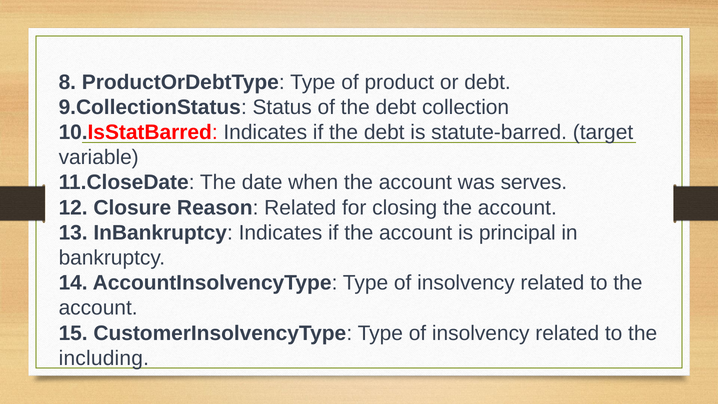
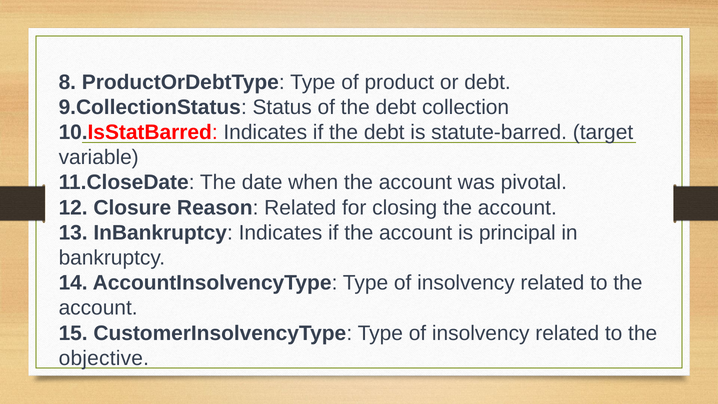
serves: serves -> pivotal
including: including -> objective
